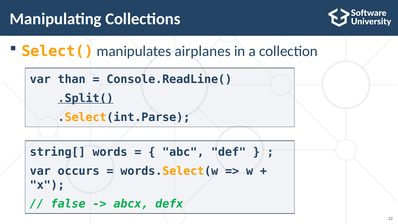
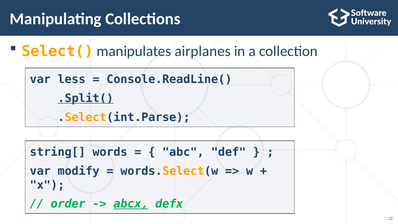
than: than -> less
occurs: occurs -> modify
false: false -> order
abcx underline: none -> present
